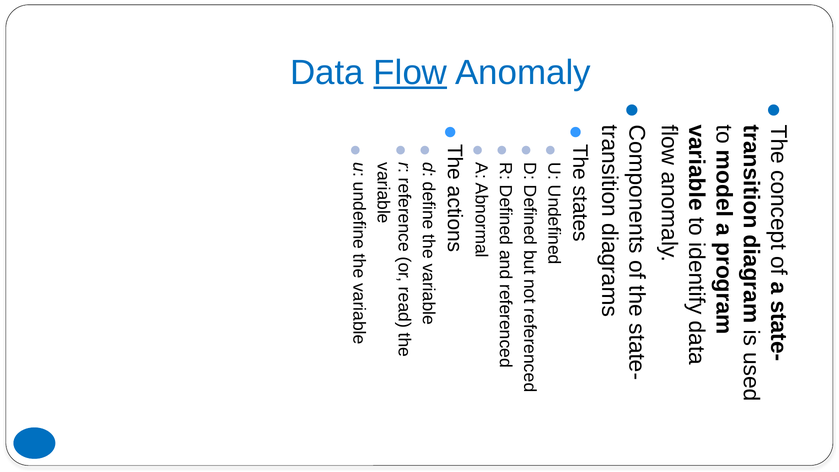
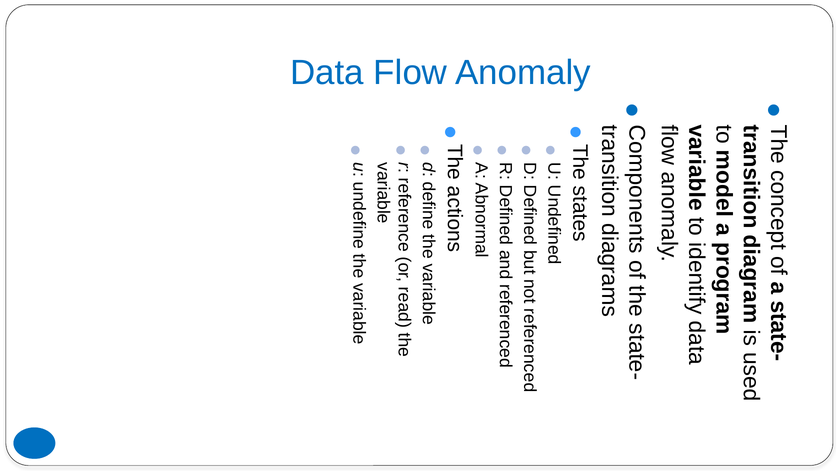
Flow underline: present -> none
